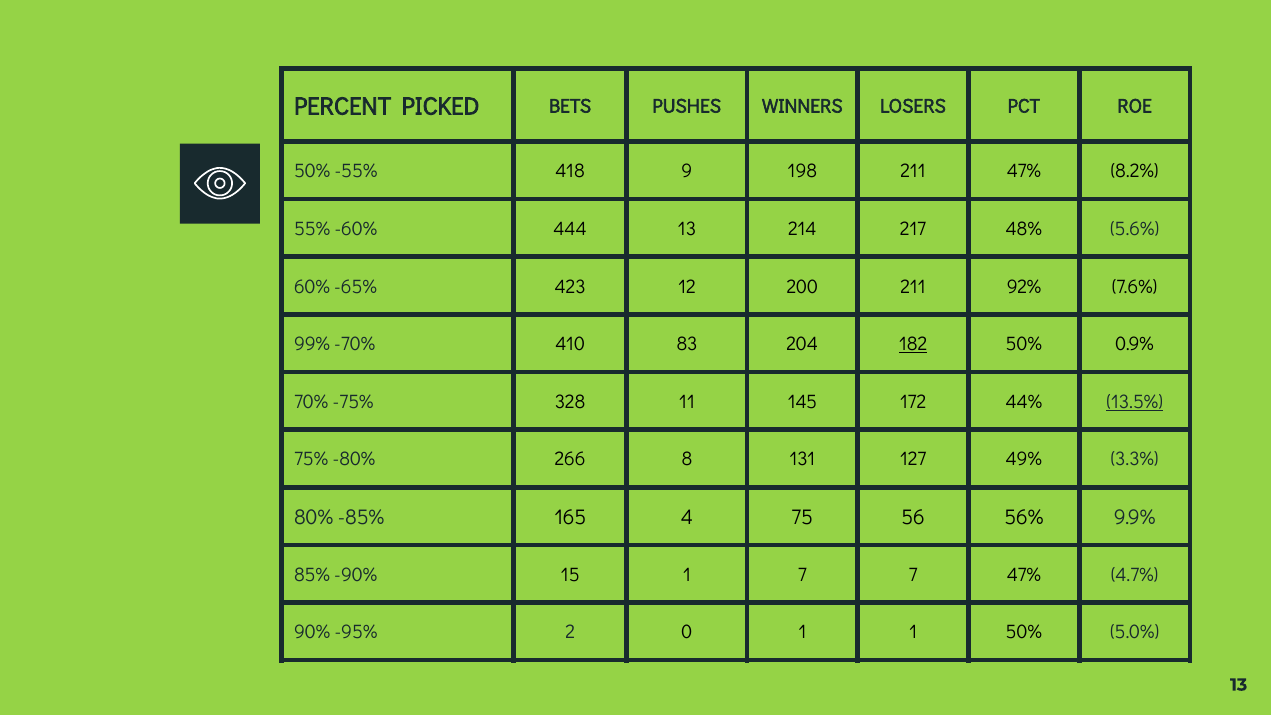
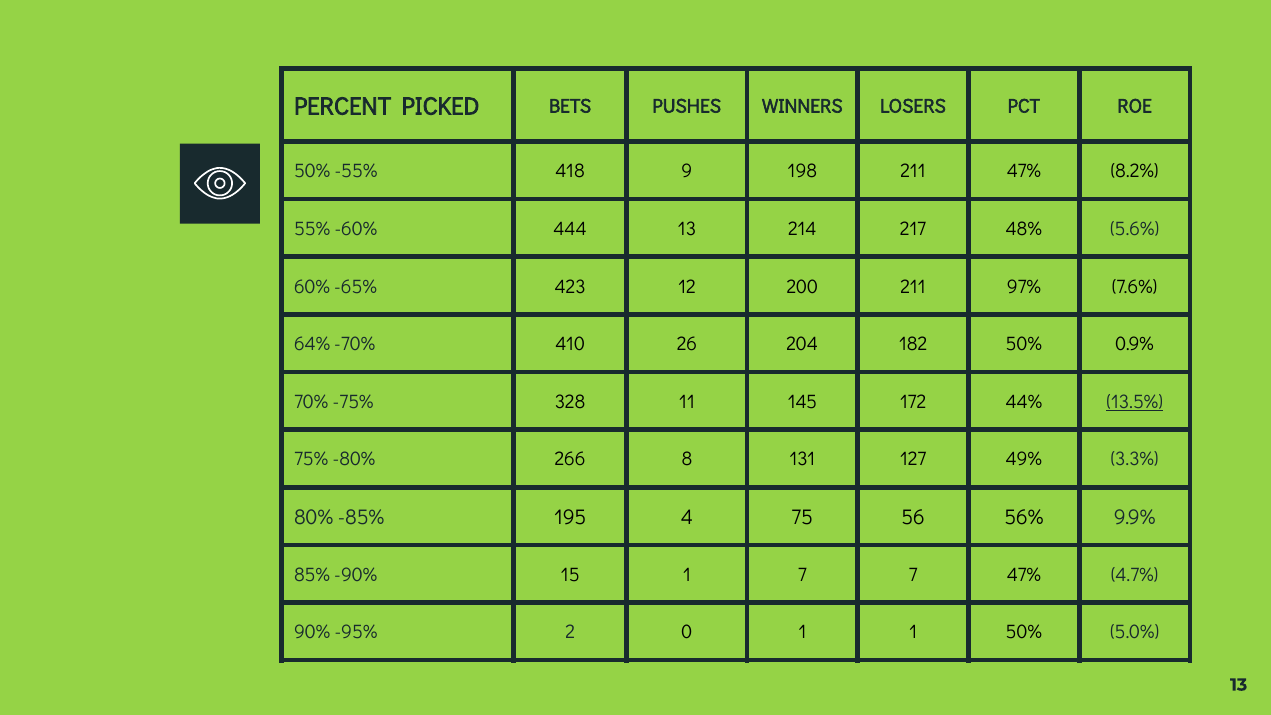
92%: 92% -> 97%
99%: 99% -> 64%
83: 83 -> 26
182 underline: present -> none
165: 165 -> 195
